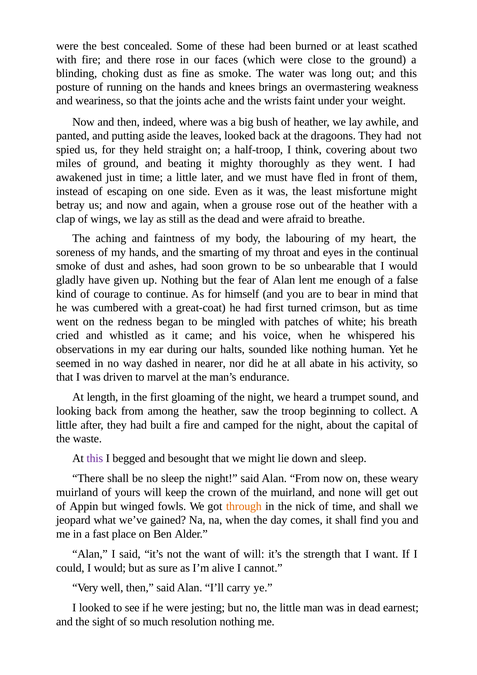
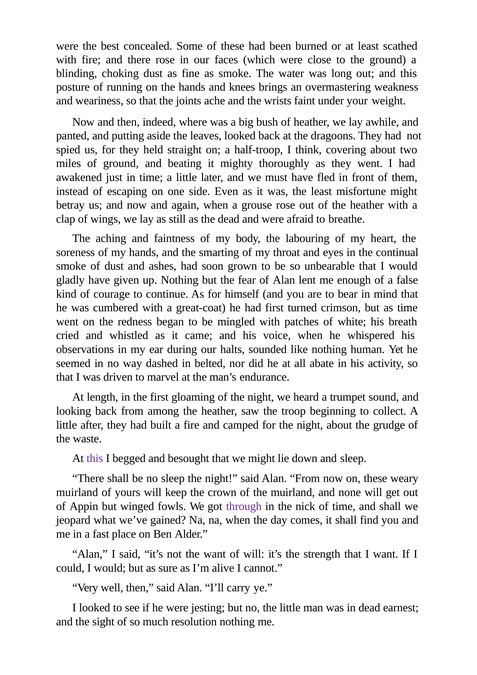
nearer: nearer -> belted
capital: capital -> grudge
through colour: orange -> purple
